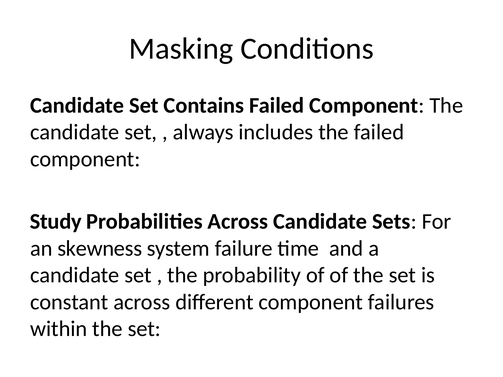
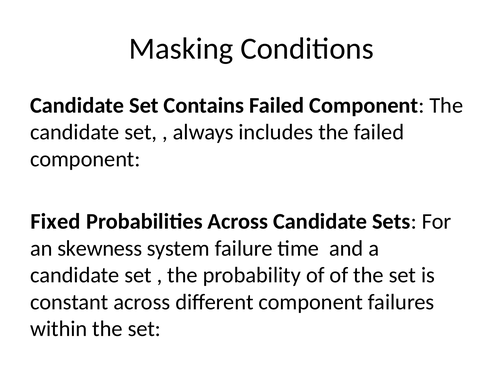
Study: Study -> Fixed
